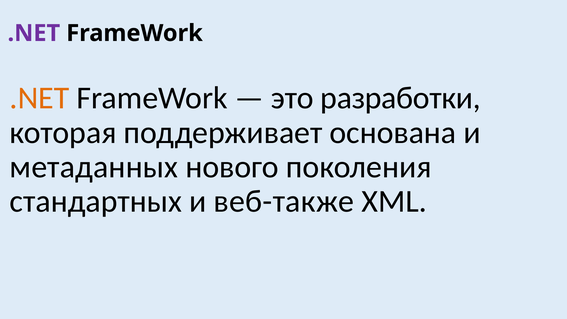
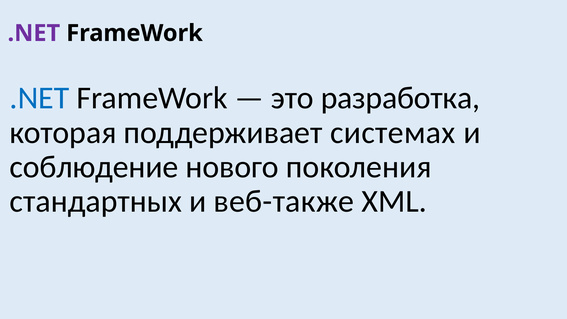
.NET at (40, 98) colour: orange -> blue
разработки: разработки -> разработка
основана: основана -> системах
метаданных: метаданных -> соблюдение
